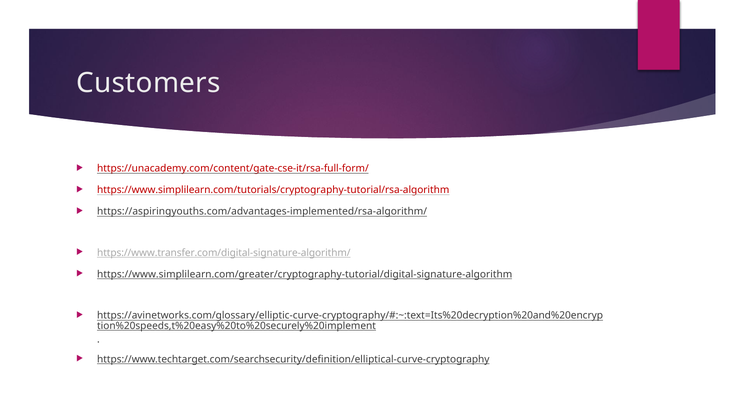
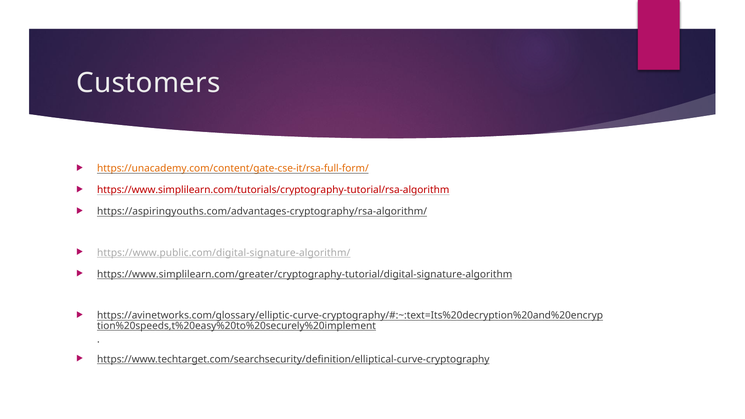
https://unacademy.com/content/gate-cse-it/rsa-full-form/ colour: red -> orange
https://aspiringyouths.com/advantages-implemented/rsa-algorithm/: https://aspiringyouths.com/advantages-implemented/rsa-algorithm/ -> https://aspiringyouths.com/advantages-cryptography/rsa-algorithm/
https://www.transfer.com/digital-signature-algorithm/: https://www.transfer.com/digital-signature-algorithm/ -> https://www.public.com/digital-signature-algorithm/
